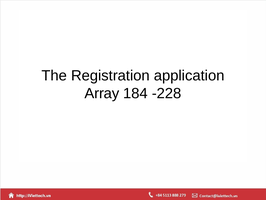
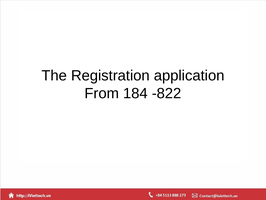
Array: Array -> From
-228: -228 -> -822
